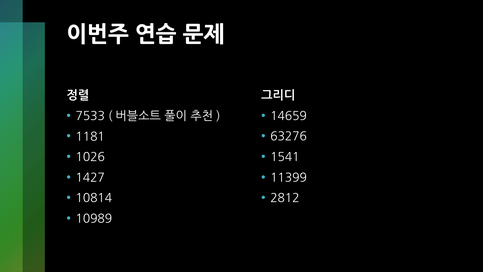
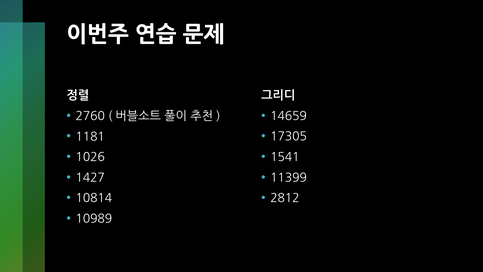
7533: 7533 -> 2760
63276: 63276 -> 17305
